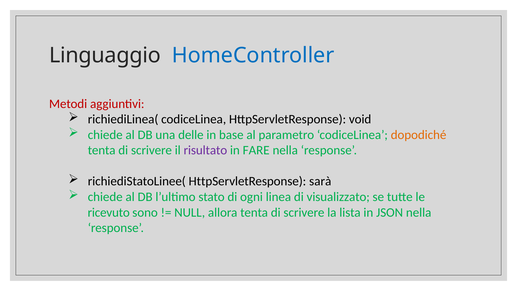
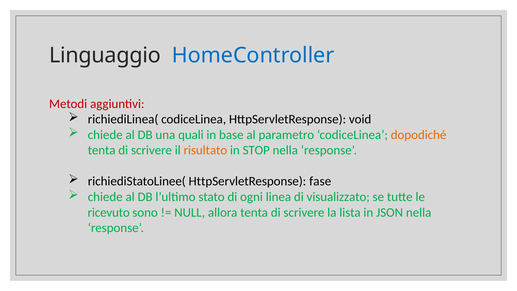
delle: delle -> quali
risultato colour: purple -> orange
FARE: FARE -> STOP
sarà: sarà -> fase
